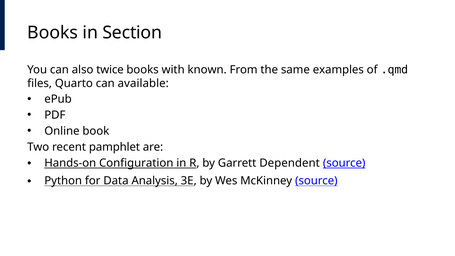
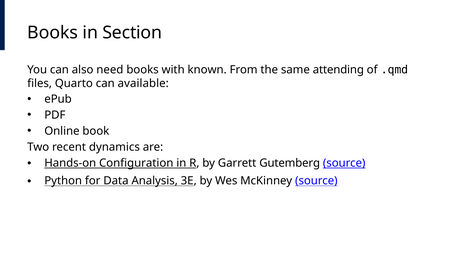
twice: twice -> need
examples: examples -> attending
pamphlet: pamphlet -> dynamics
Dependent: Dependent -> Gutemberg
